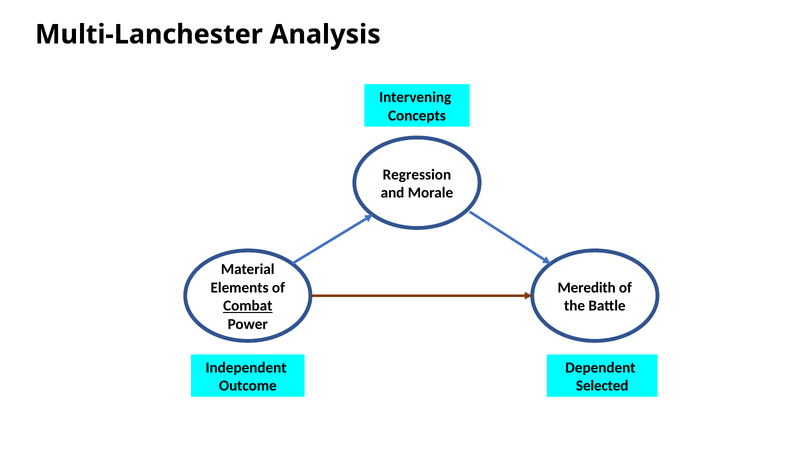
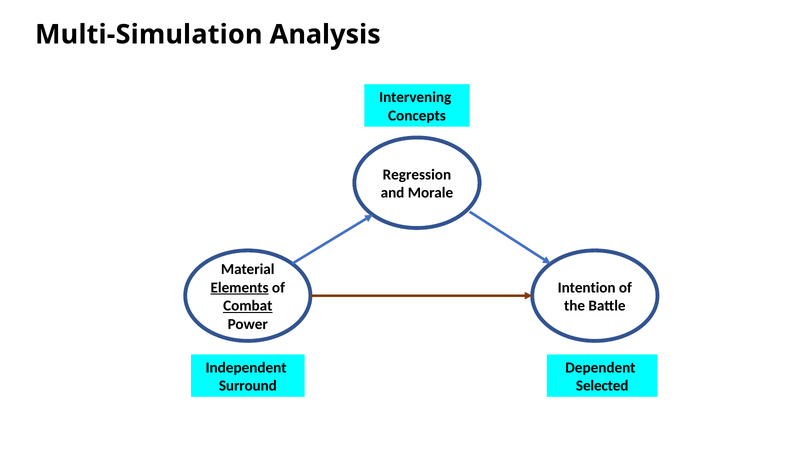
Multi-Lanchester: Multi-Lanchester -> Multi-Simulation
Elements underline: none -> present
Meredith: Meredith -> Intention
Outcome: Outcome -> Surround
